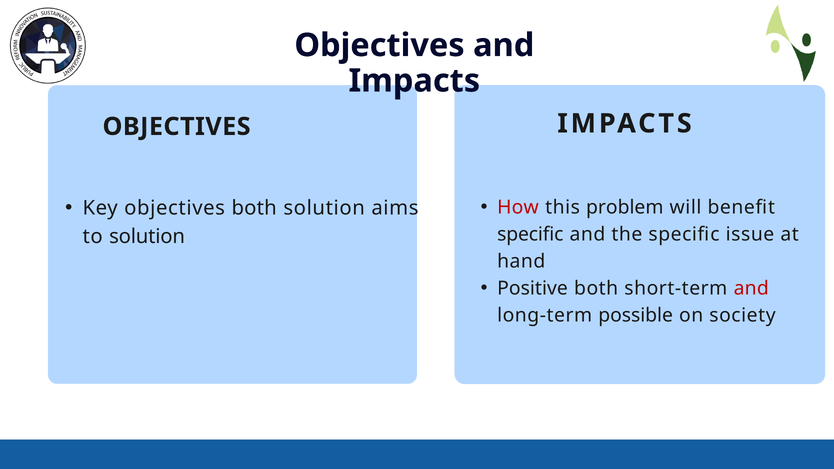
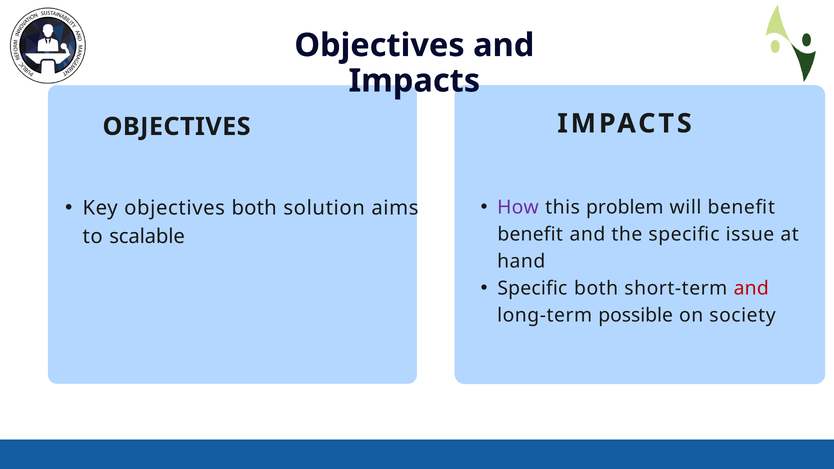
How colour: red -> purple
specific at (530, 234): specific -> benefit
to solution: solution -> scalable
Positive at (532, 288): Positive -> Specific
